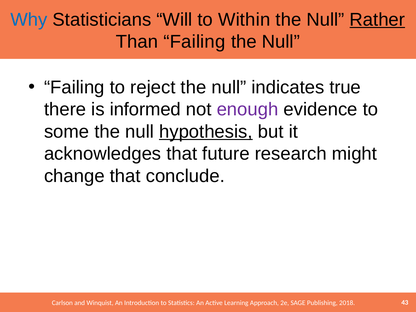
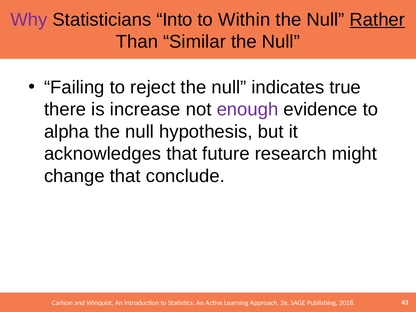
Why colour: blue -> purple
Will: Will -> Into
Than Failing: Failing -> Similar
informed: informed -> increase
some: some -> alpha
hypothesis underline: present -> none
